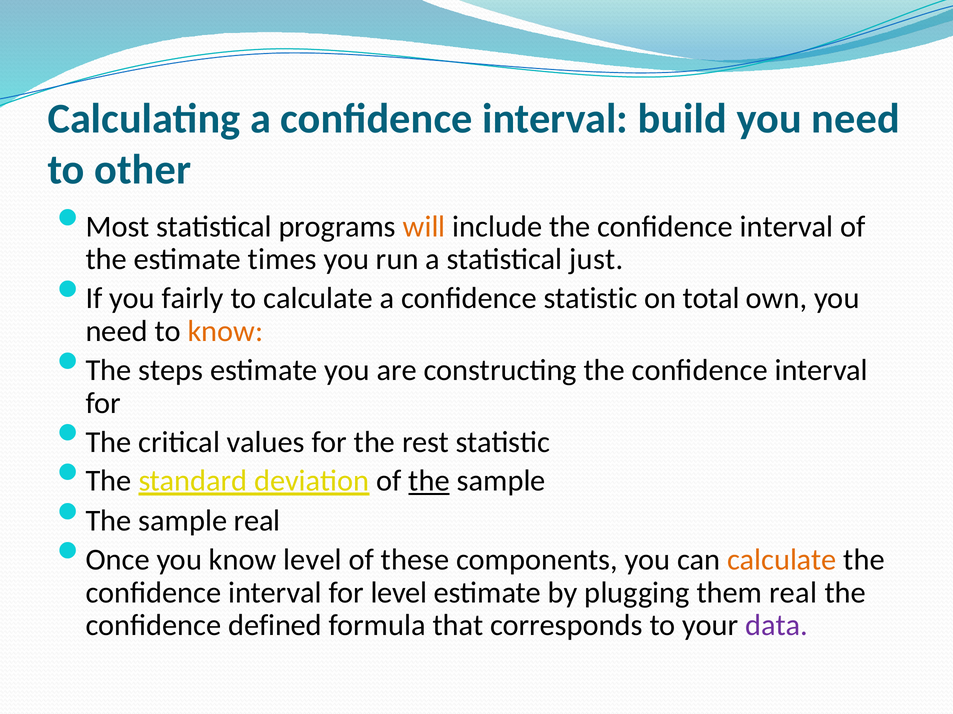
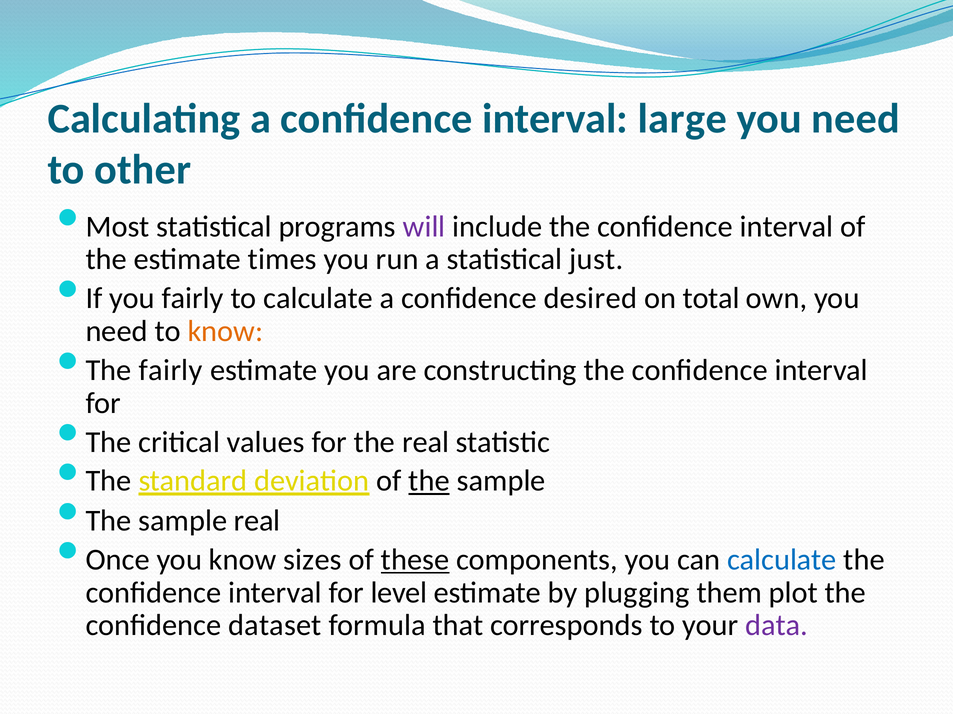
build: build -> large
will colour: orange -> purple
confidence statistic: statistic -> desired
The steps: steps -> fairly
the rest: rest -> real
know level: level -> sizes
these underline: none -> present
calculate at (782, 560) colour: orange -> blue
them real: real -> plot
defined: defined -> dataset
